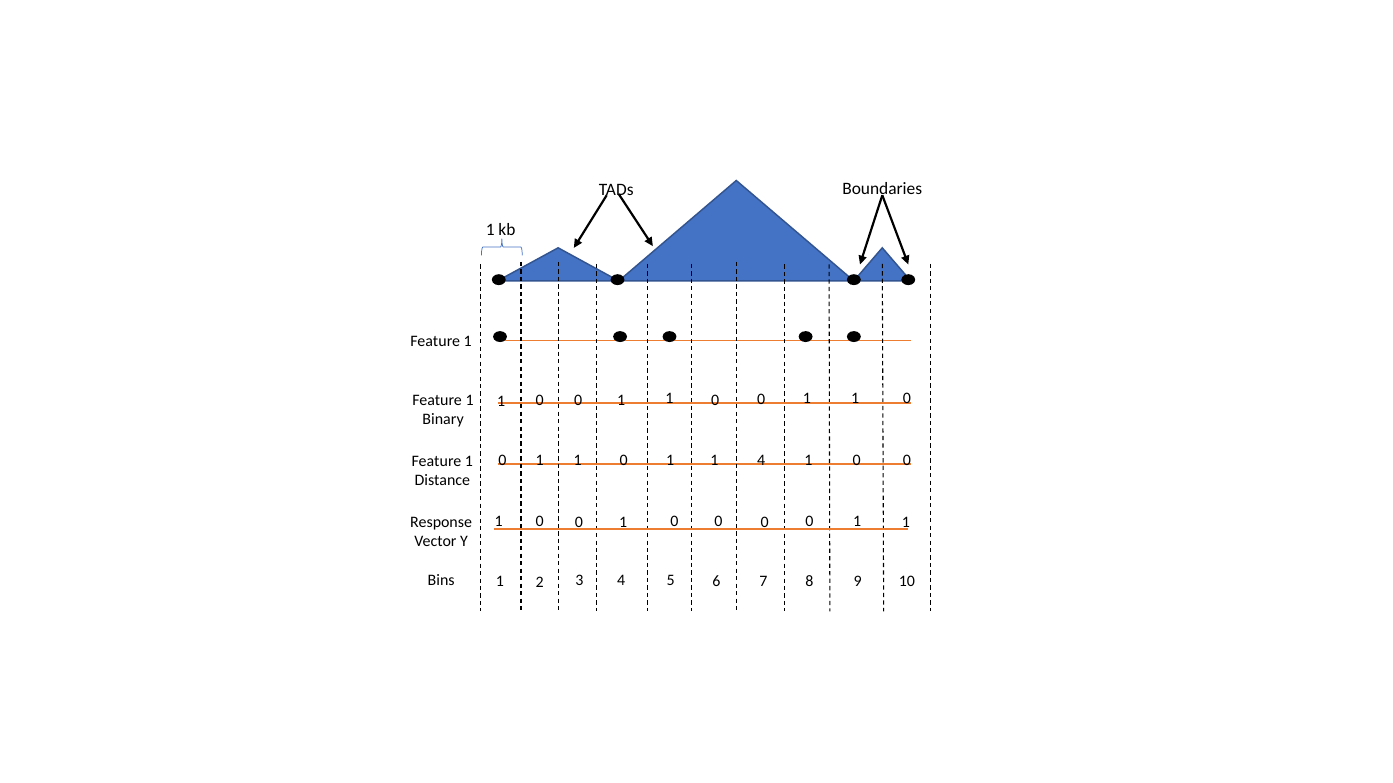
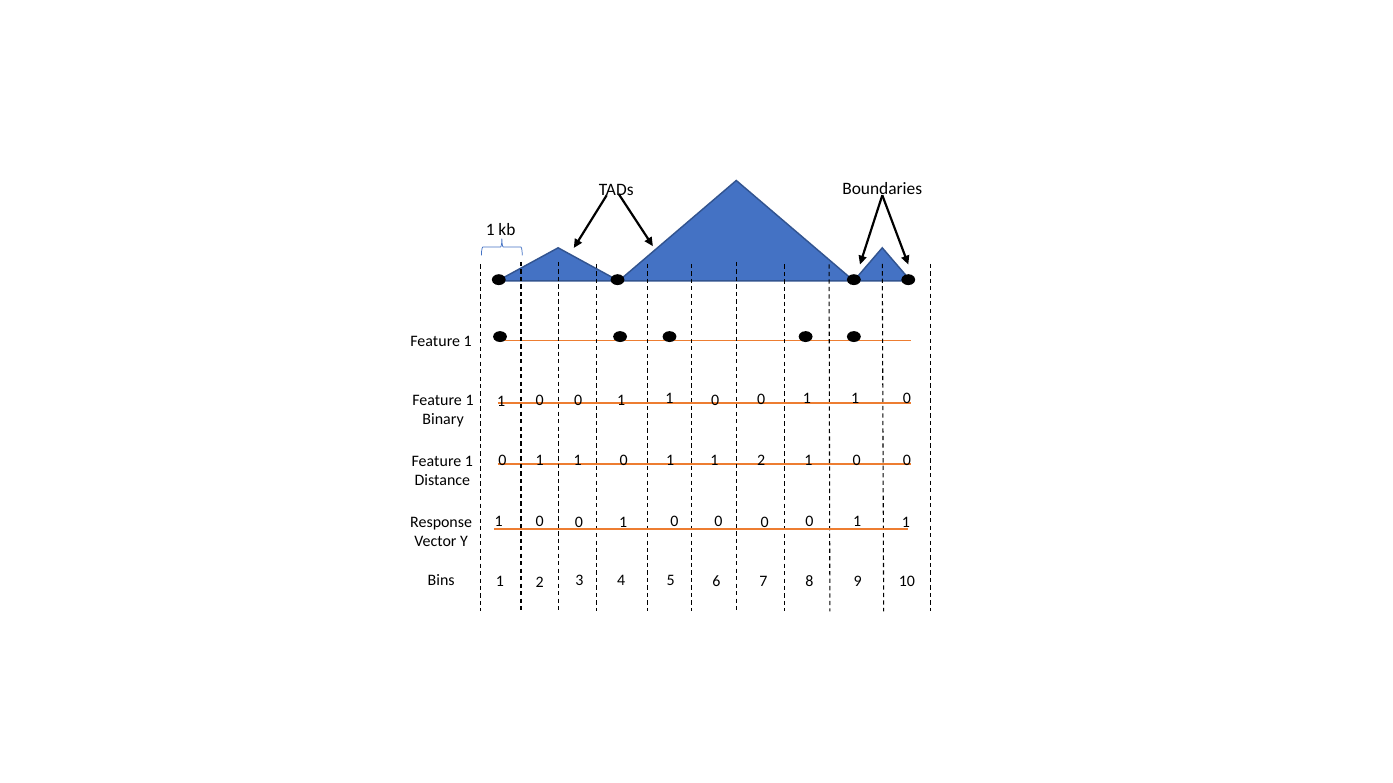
1 4: 4 -> 2
